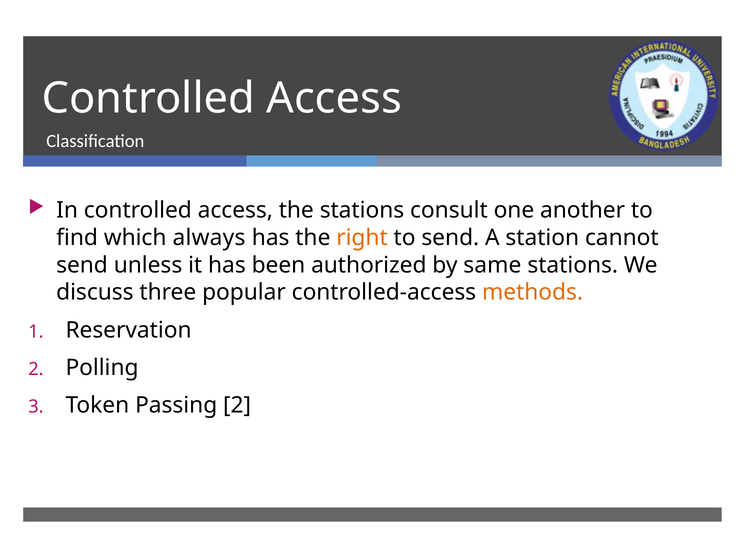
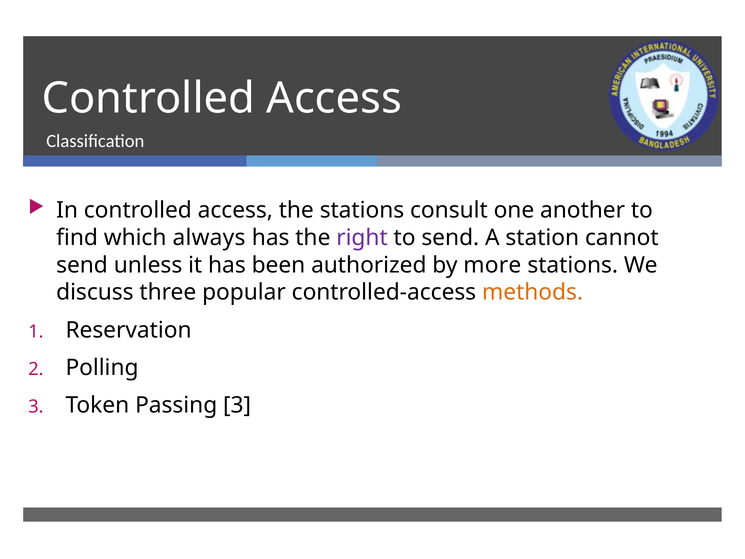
right colour: orange -> purple
same: same -> more
Passing 2: 2 -> 3
